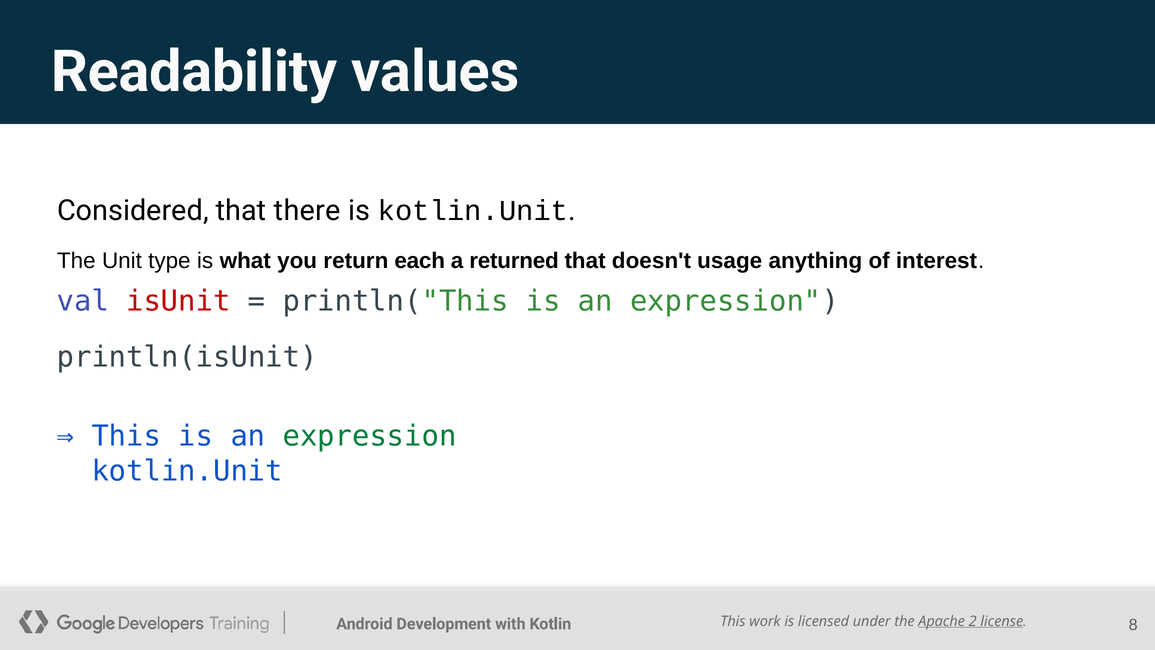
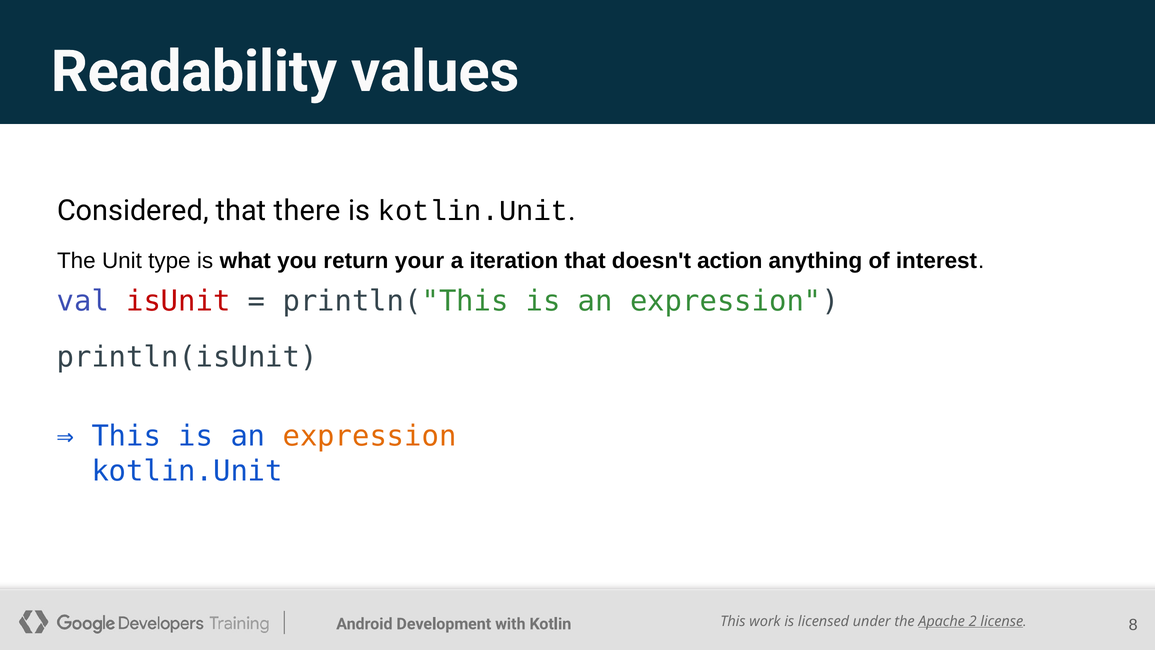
each: each -> your
returned: returned -> iteration
usage: usage -> action
expression at (370, 436) colour: green -> orange
